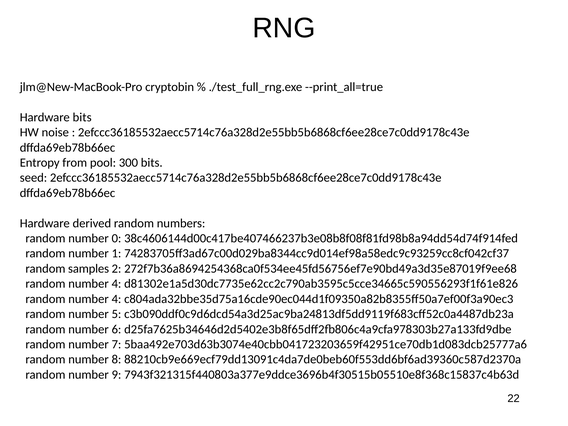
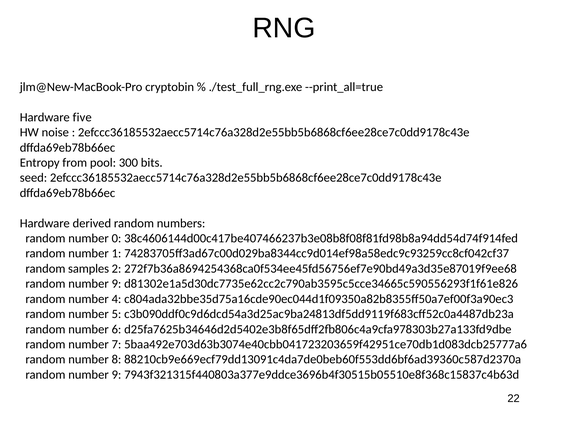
Hardware bits: bits -> five
4 at (116, 284): 4 -> 9
